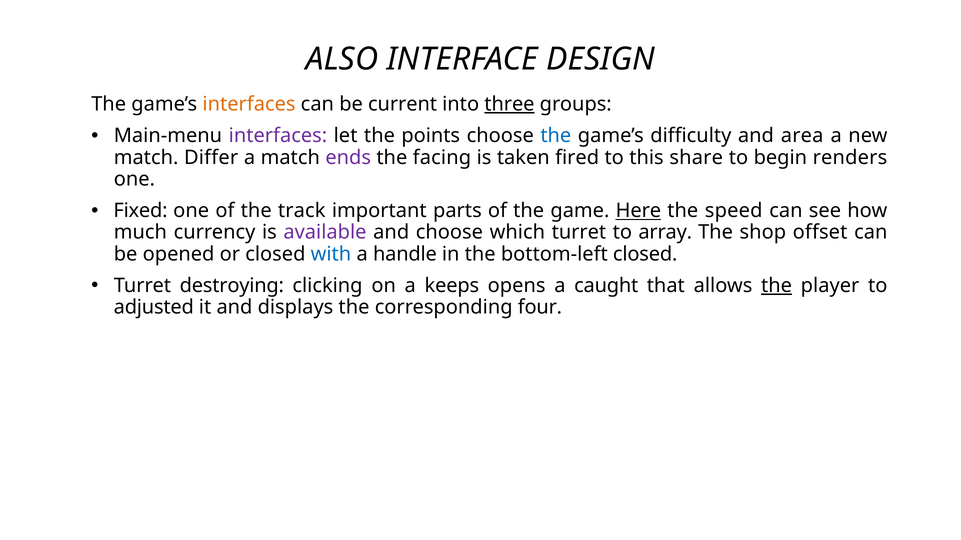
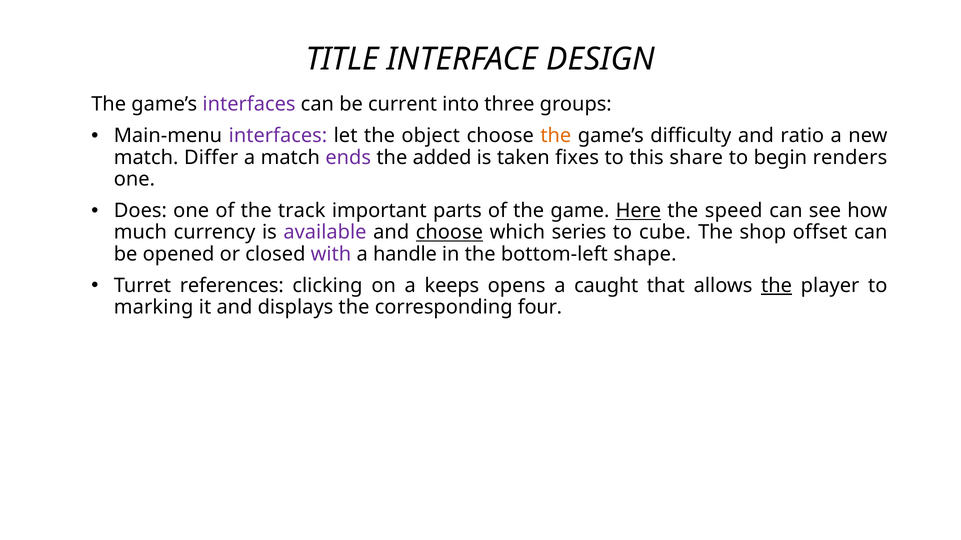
ALSO: ALSO -> TITLE
interfaces at (249, 104) colour: orange -> purple
three underline: present -> none
points: points -> object
the at (556, 136) colour: blue -> orange
area: area -> ratio
facing: facing -> added
fired: fired -> fixes
Fixed: Fixed -> Does
choose at (449, 233) underline: none -> present
which turret: turret -> series
array: array -> cube
with colour: blue -> purple
bottom-left closed: closed -> shape
destroying: destroying -> references
adjusted: adjusted -> marking
